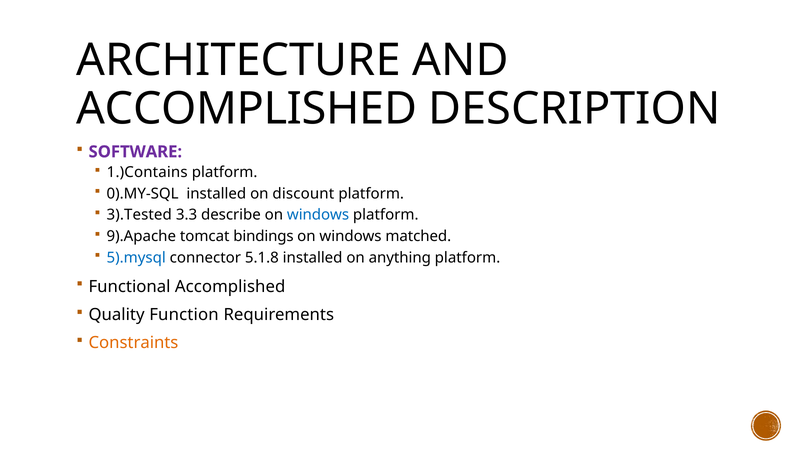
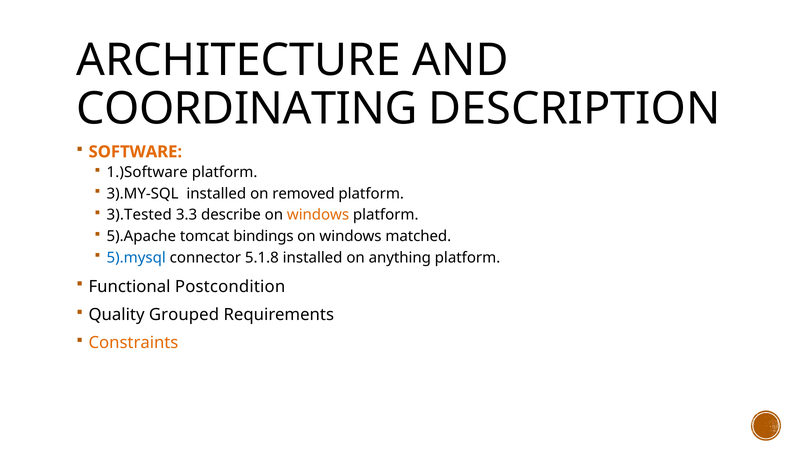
ACCOMPLISHED at (247, 109): ACCOMPLISHED -> COORDINATING
SOFTWARE colour: purple -> orange
1.)Contains: 1.)Contains -> 1.)Software
0).MY-SQL: 0).MY-SQL -> 3).MY-SQL
discount: discount -> removed
windows at (318, 215) colour: blue -> orange
9).Apache: 9).Apache -> 5).Apache
Functional Accomplished: Accomplished -> Postcondition
Function: Function -> Grouped
